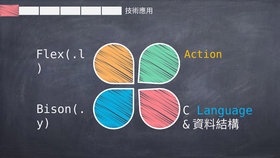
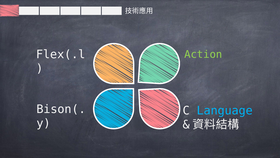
Action colour: yellow -> light green
